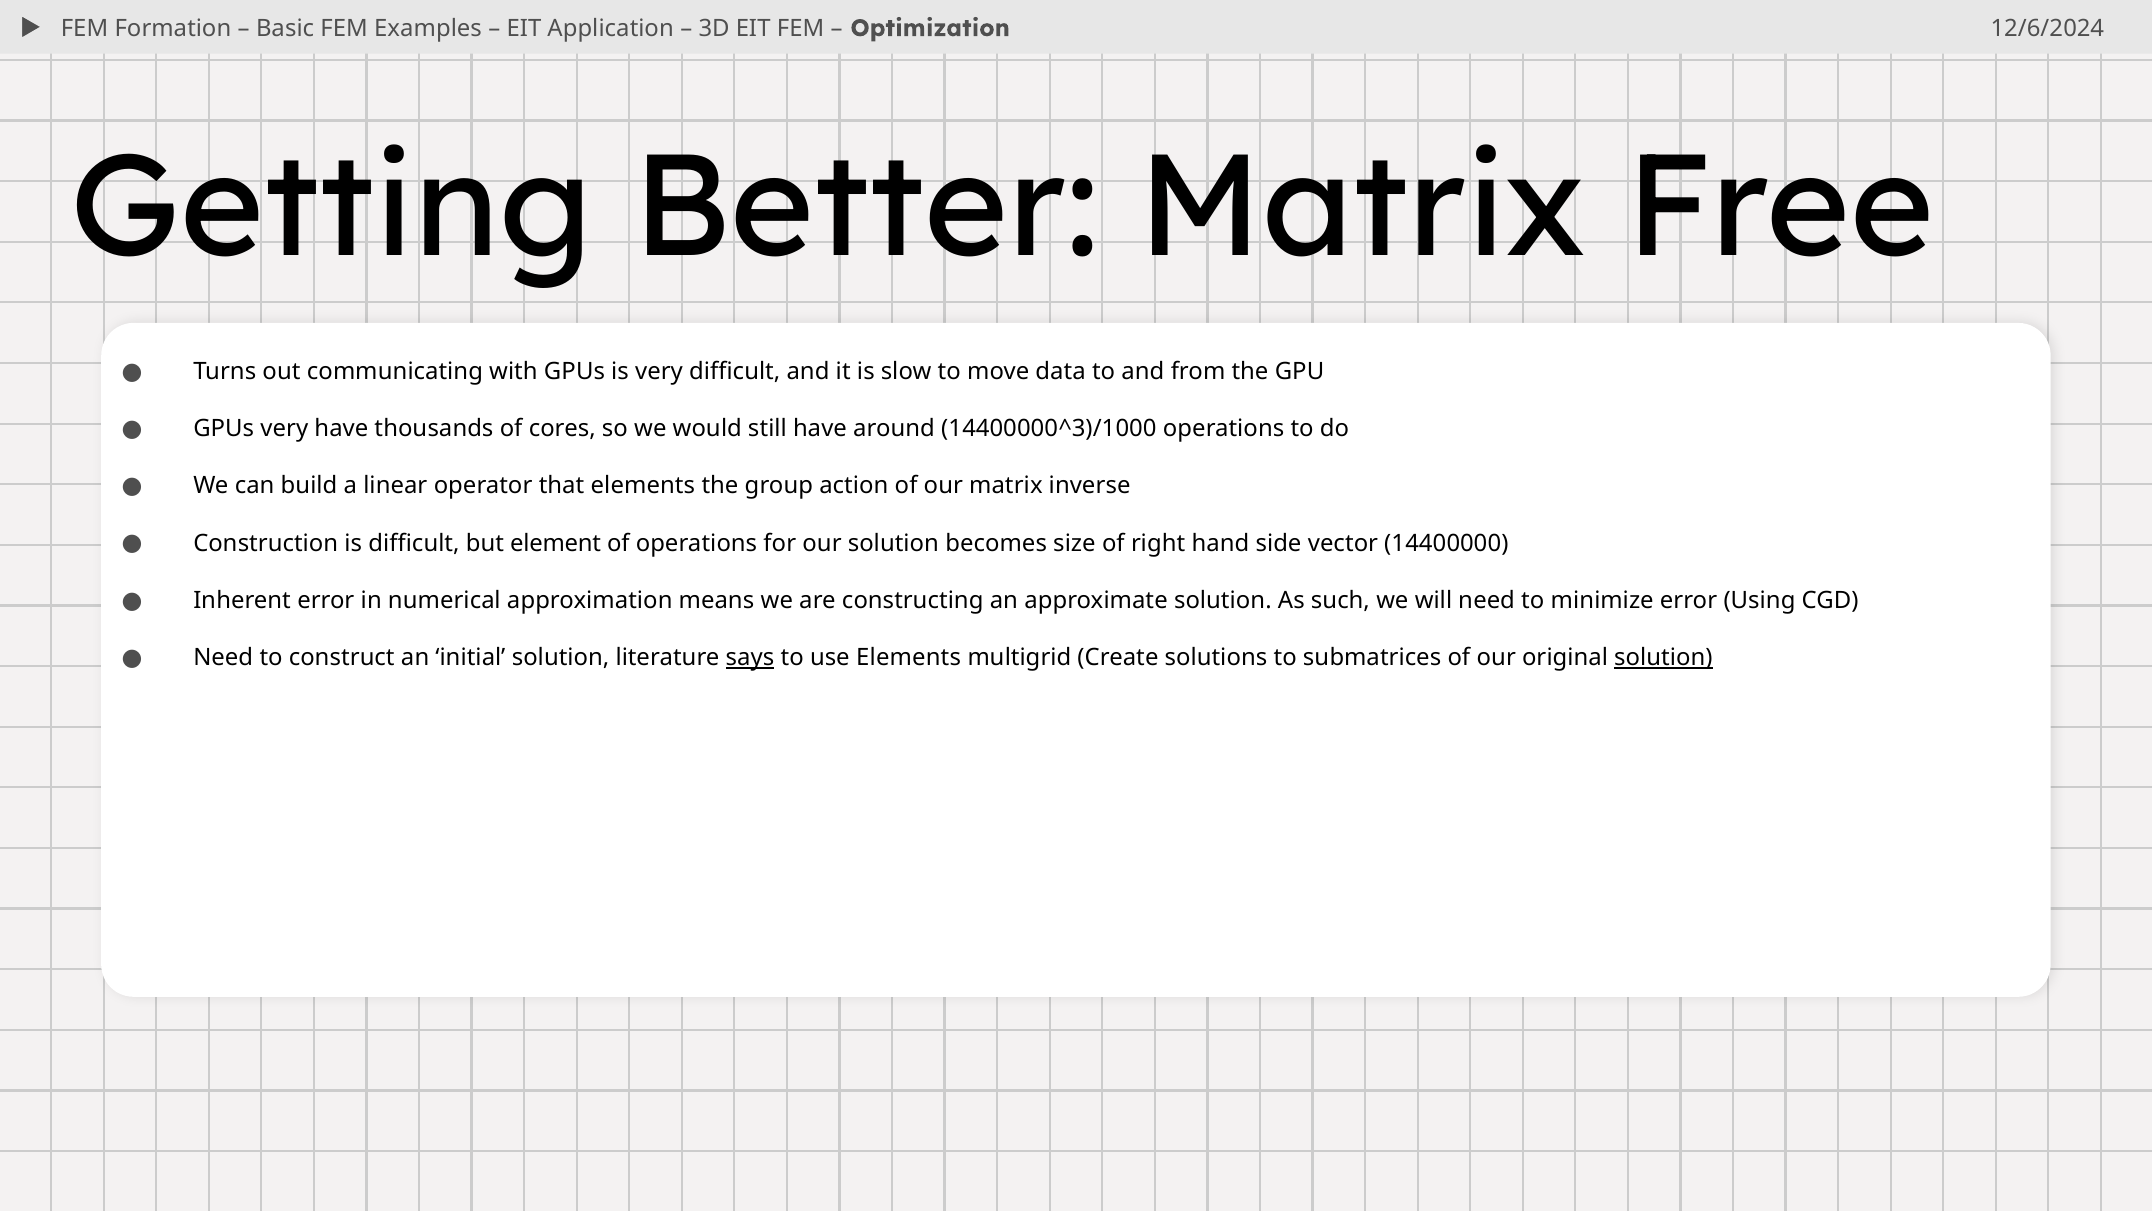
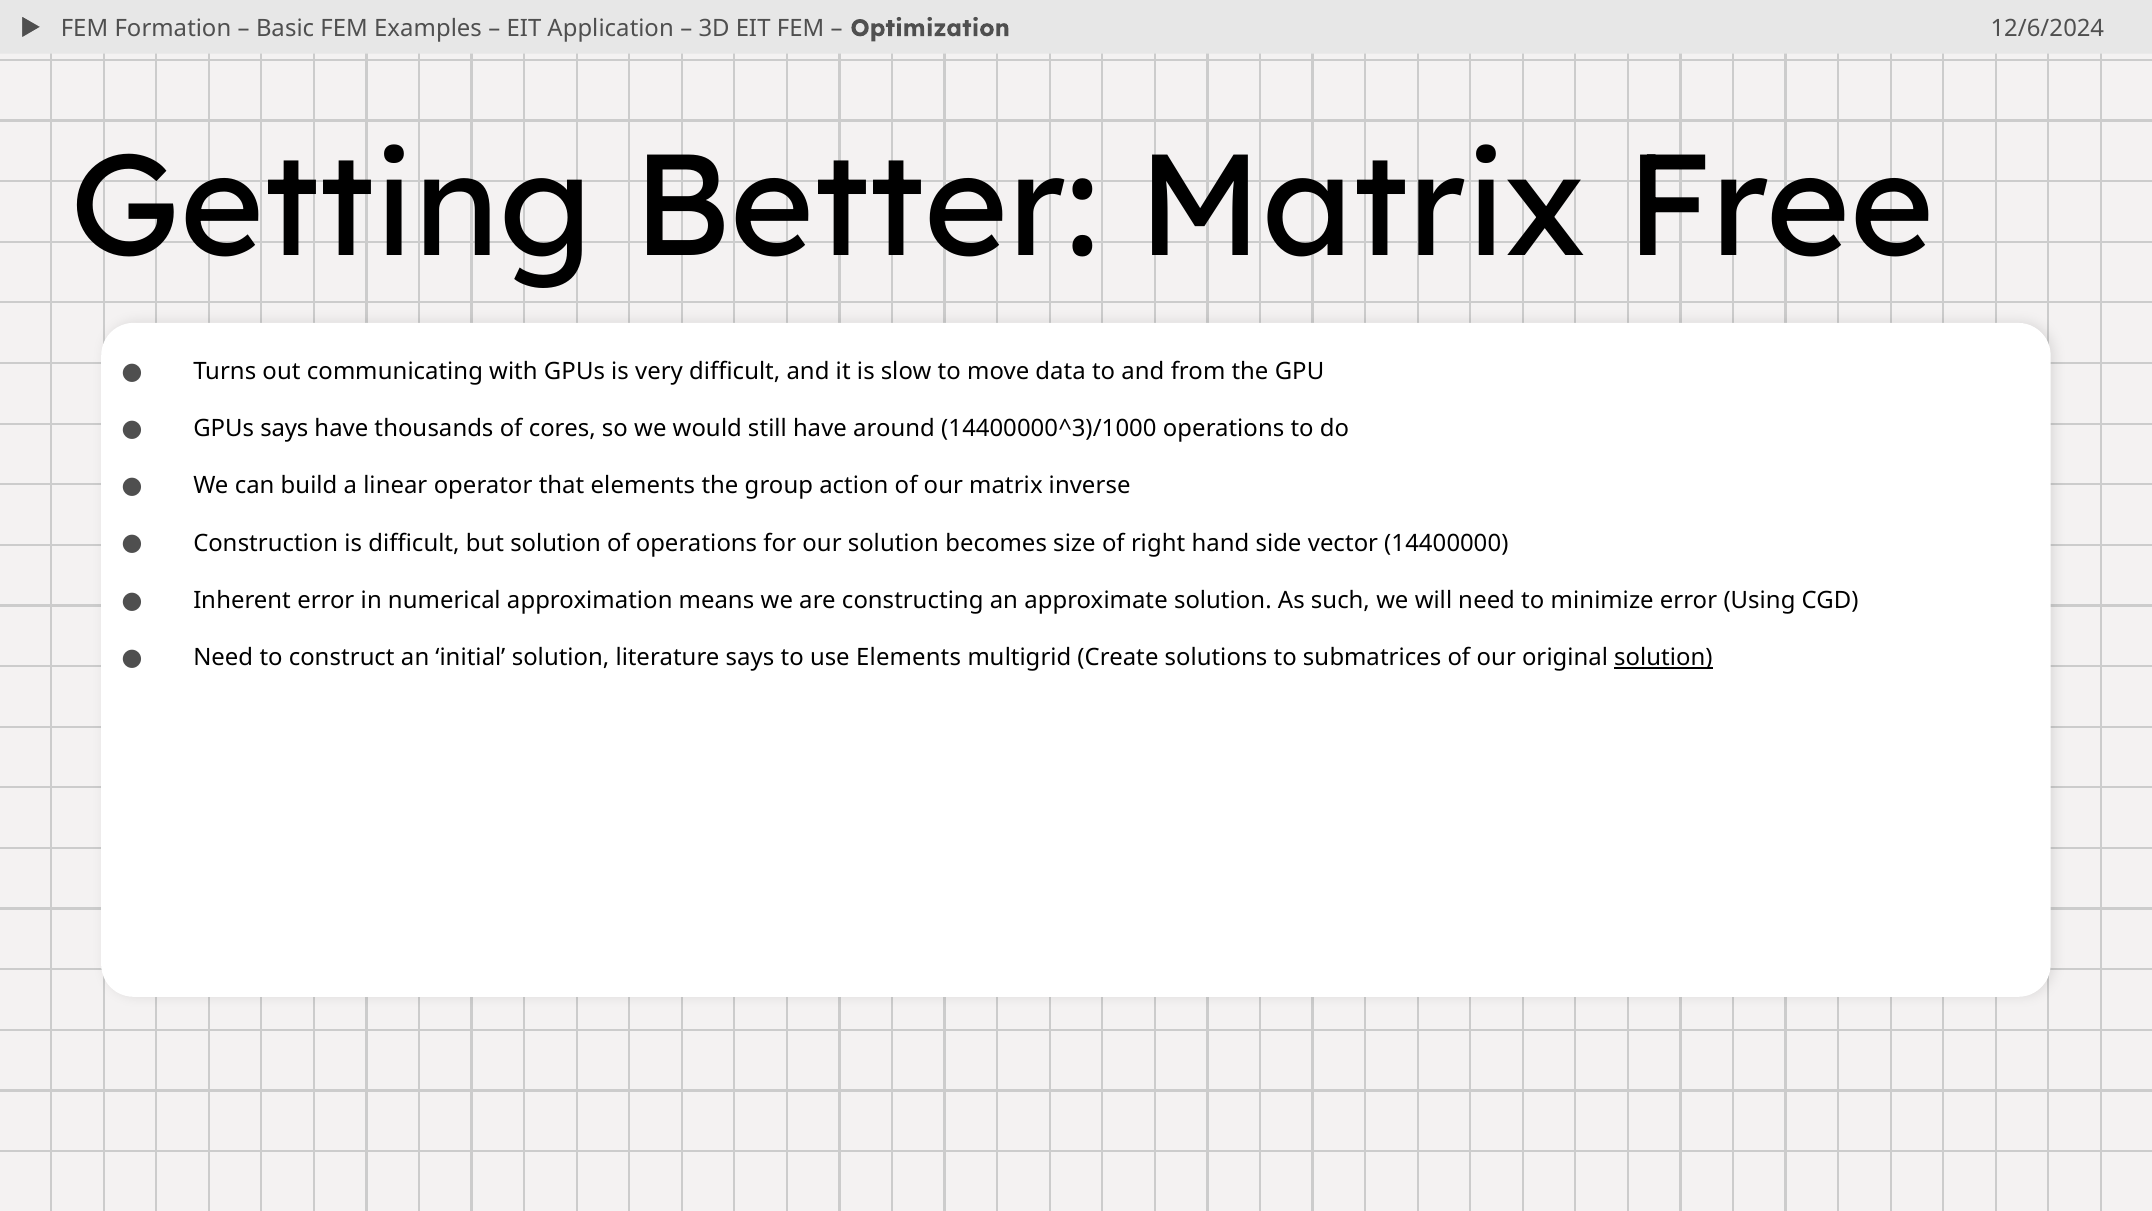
GPUs very: very -> says
but element: element -> solution
says at (750, 658) underline: present -> none
